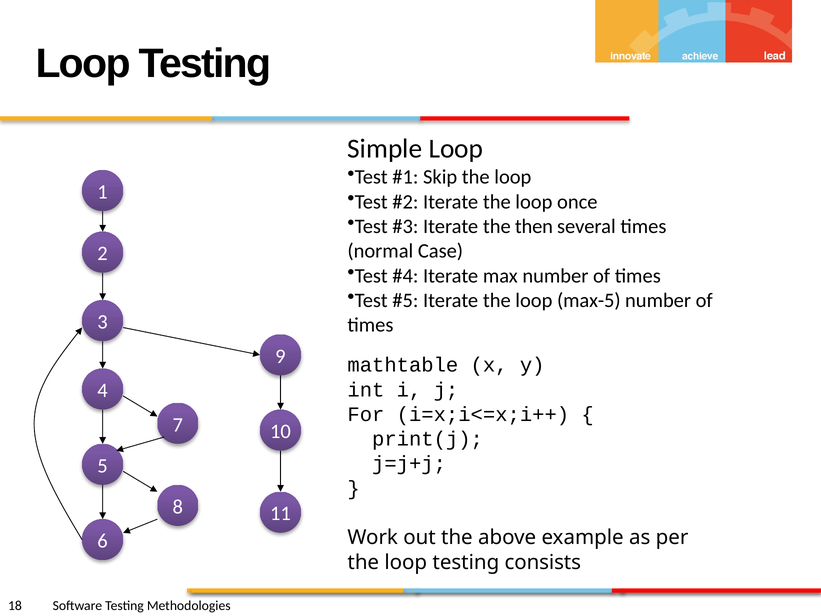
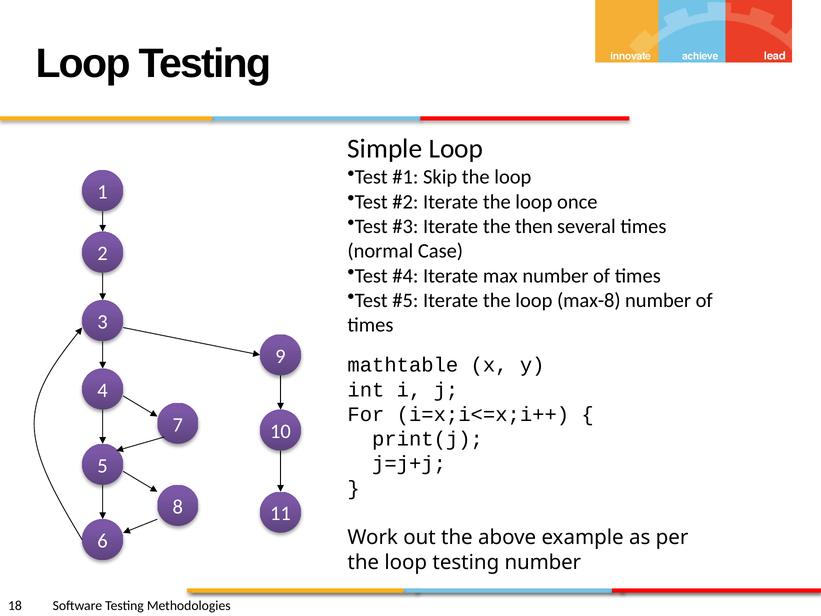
max-5: max-5 -> max-8
testing consists: consists -> number
